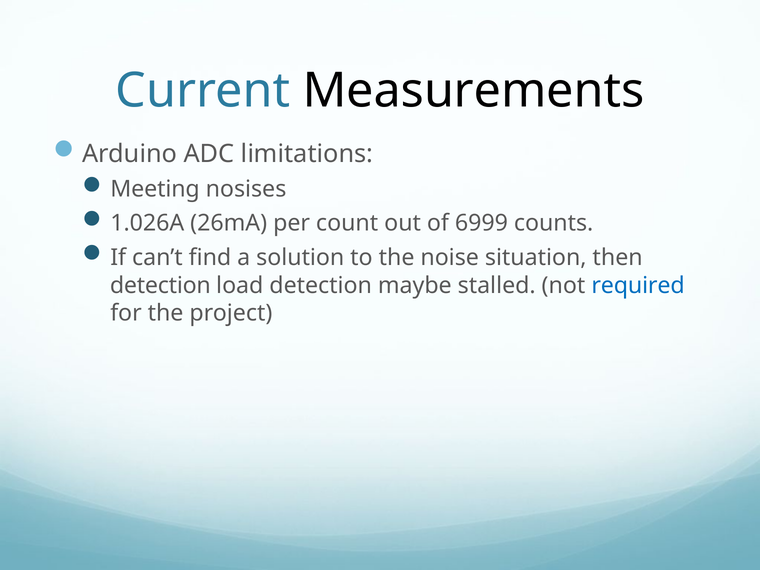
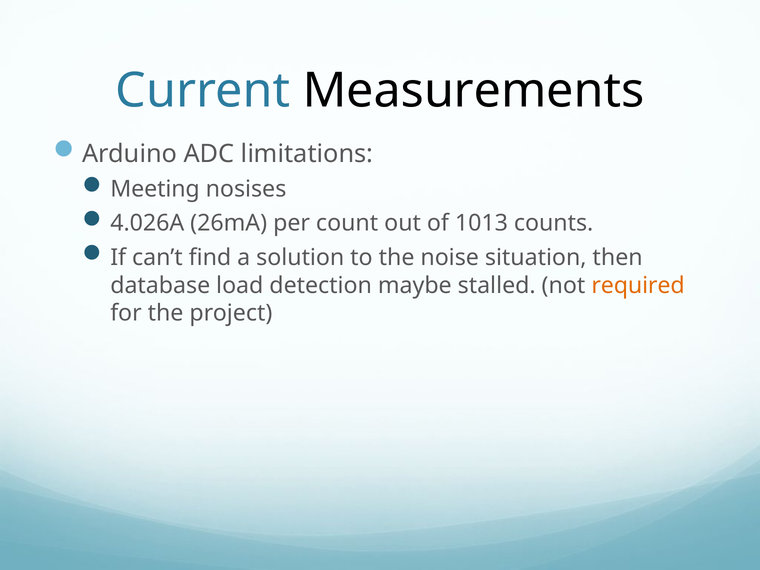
1.026A: 1.026A -> 4.026A
6999: 6999 -> 1013
detection at (160, 285): detection -> database
required colour: blue -> orange
